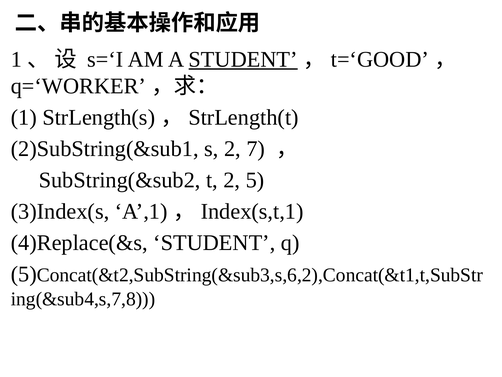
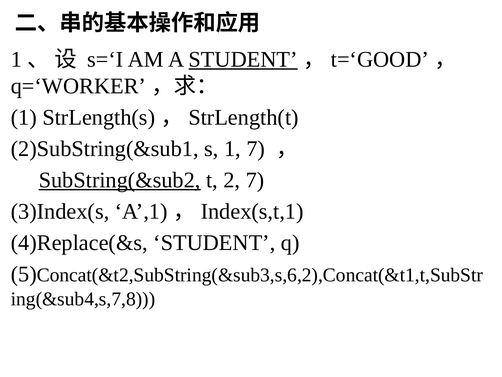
s 2: 2 -> 1
SubString(&sub2 underline: none -> present
2 5: 5 -> 7
